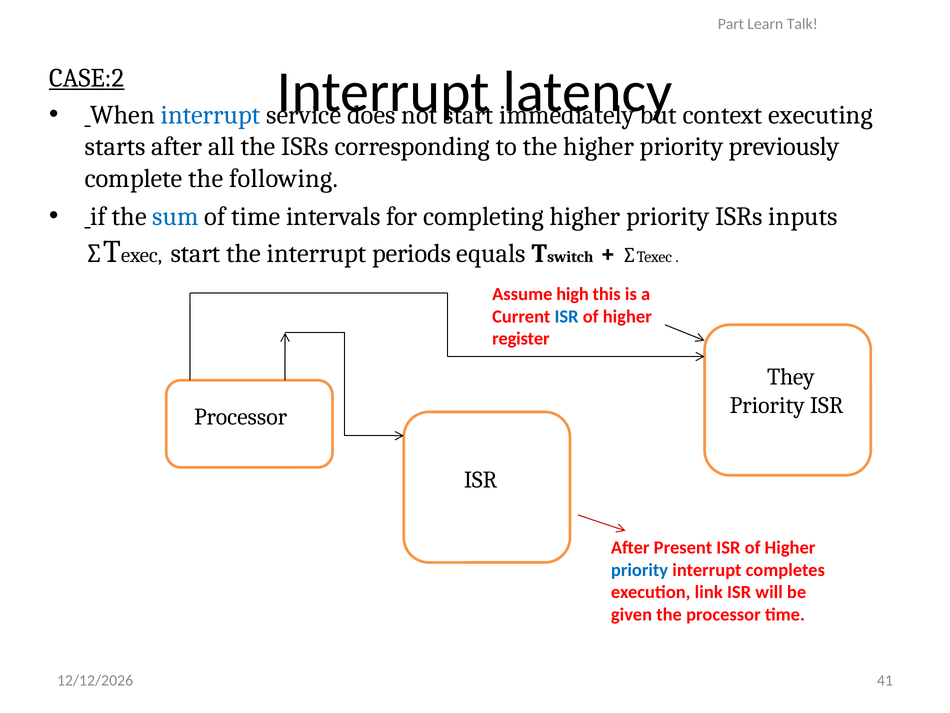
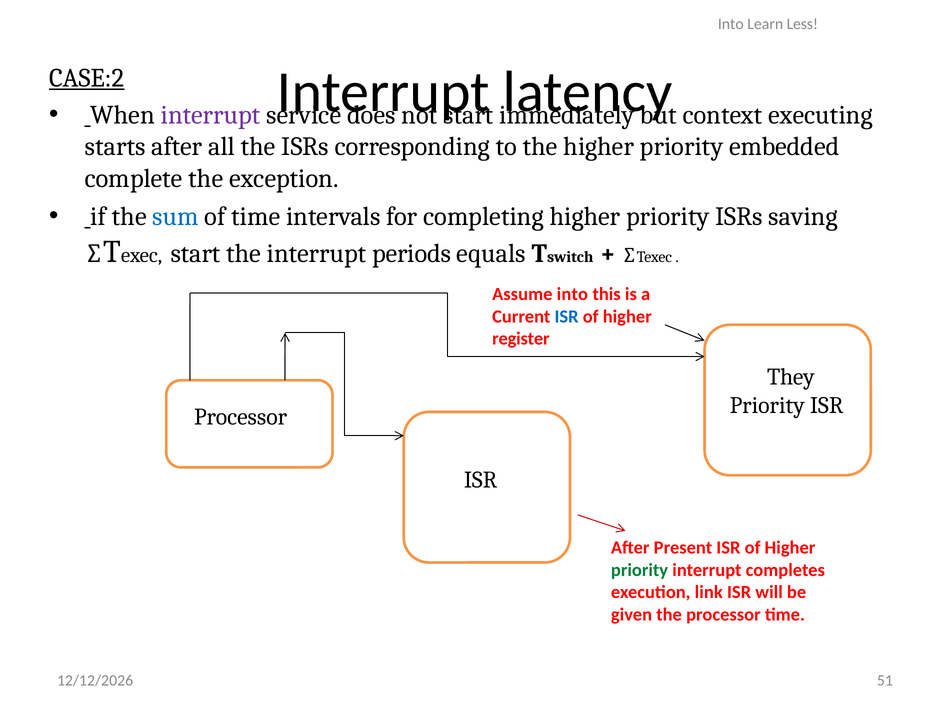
Part at (731, 24): Part -> Into
Talk: Talk -> Less
interrupt at (211, 115) colour: blue -> purple
previously: previously -> embedded
following: following -> exception
inputs: inputs -> saving
Assume high: high -> into
priority at (640, 570) colour: blue -> green
41: 41 -> 51
